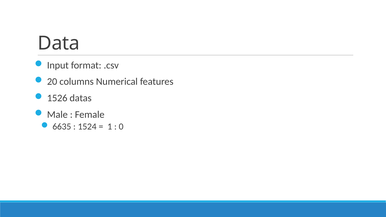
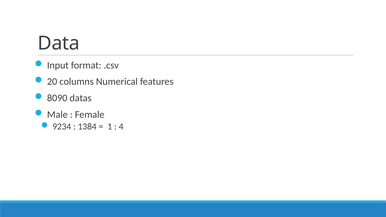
1526: 1526 -> 8090
6635: 6635 -> 9234
1524: 1524 -> 1384
0: 0 -> 4
